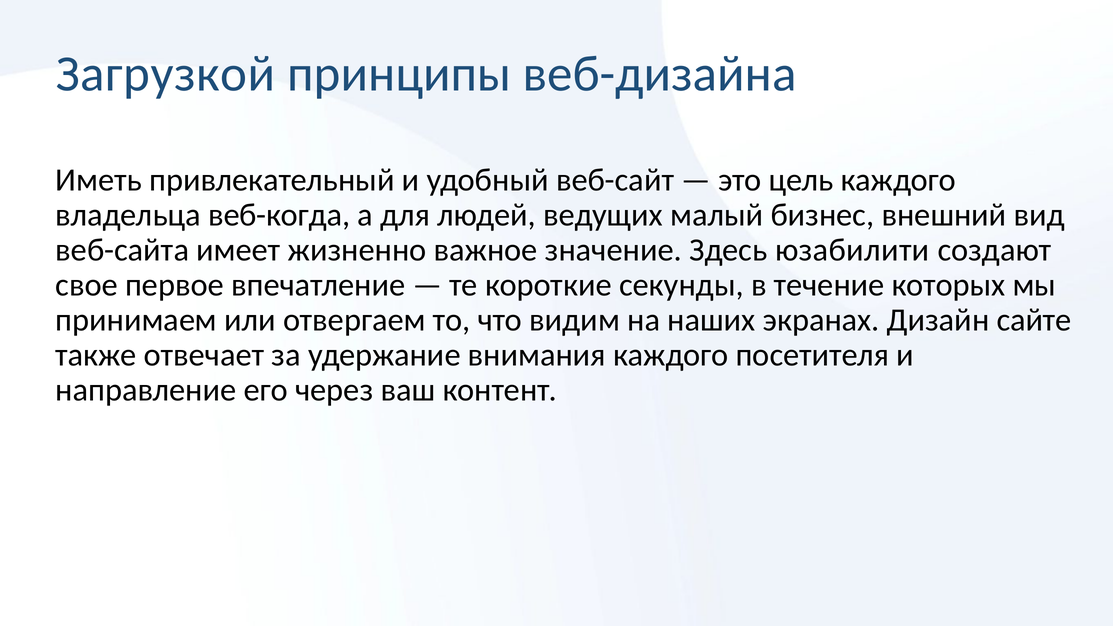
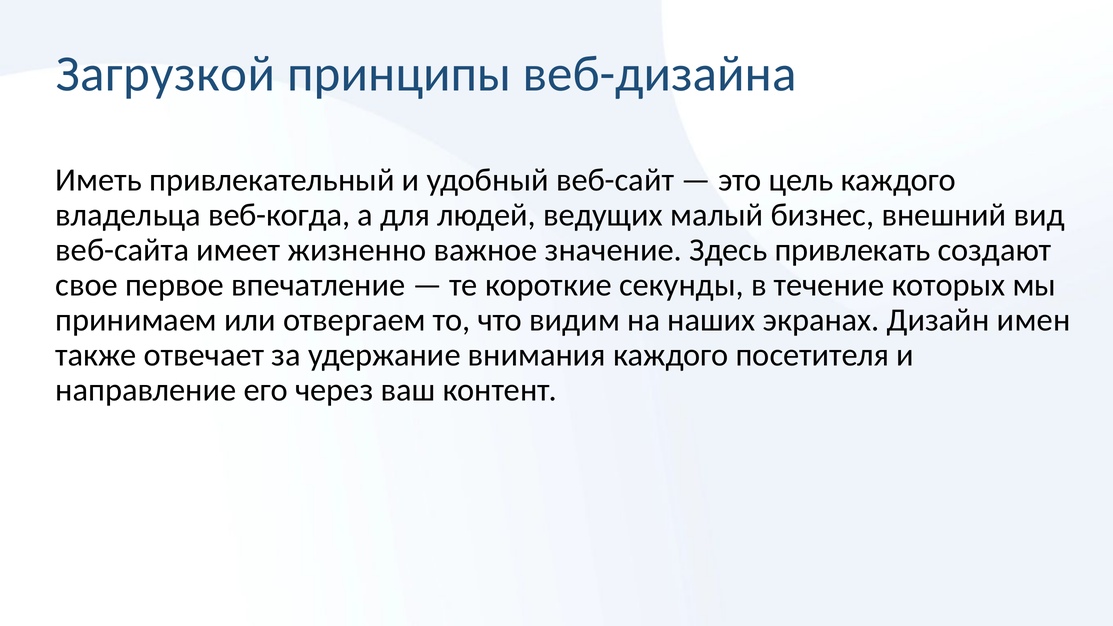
юзабилити: юзабилити -> привлекать
сайте: сайте -> имен
